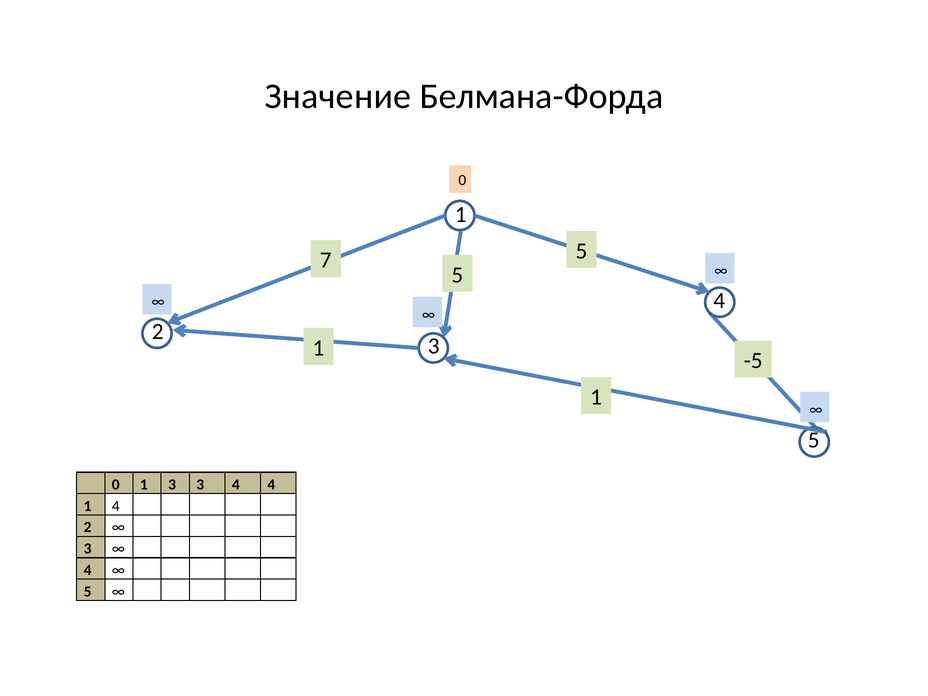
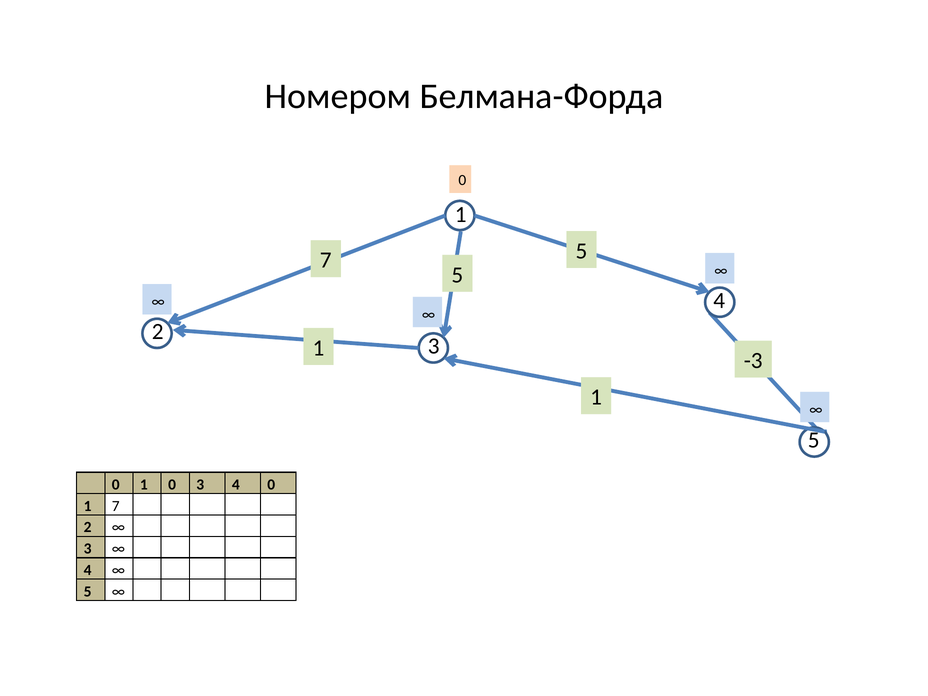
Значение: Значение -> Номером
-5: -5 -> -3
0 1 3: 3 -> 0
4 4: 4 -> 0
1 4: 4 -> 7
